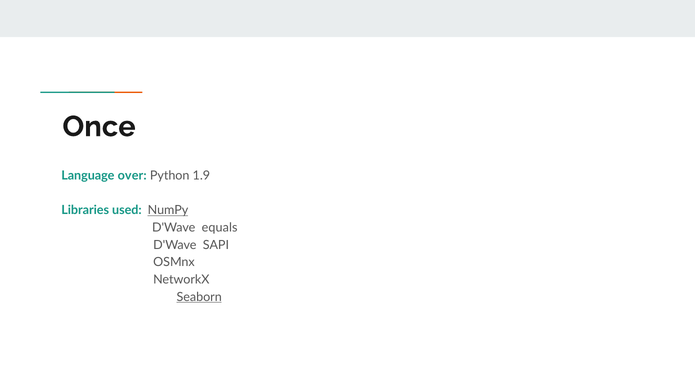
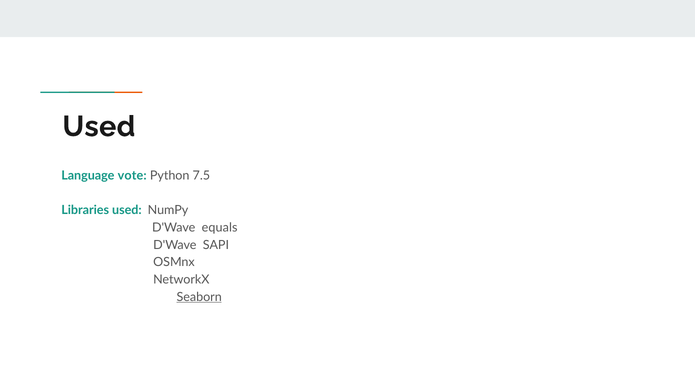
Once at (99, 127): Once -> Used
over: over -> vote
1.9: 1.9 -> 7.5
NumPy underline: present -> none
